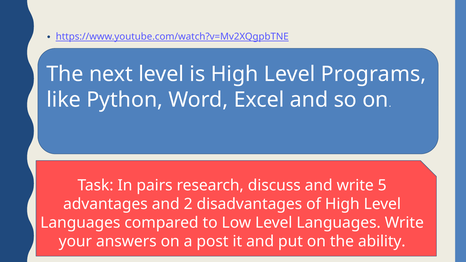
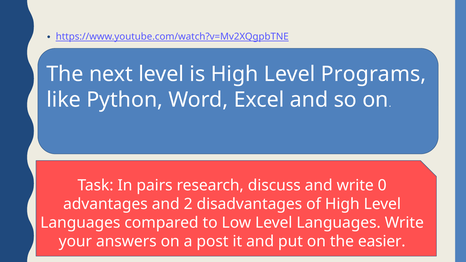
5: 5 -> 0
ability: ability -> easier
